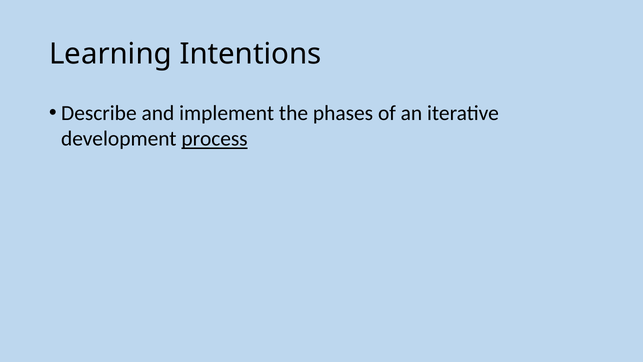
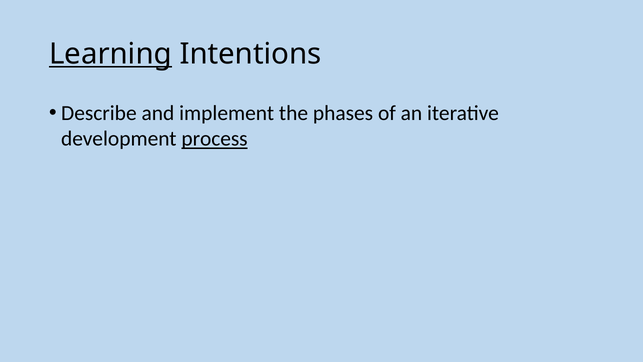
Learning underline: none -> present
